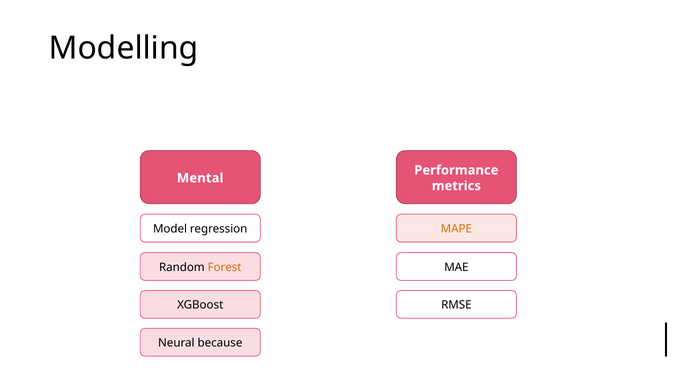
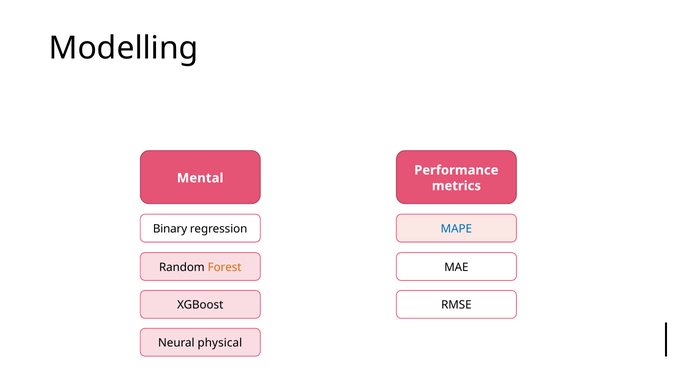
Model: Model -> Binary
MAPE colour: orange -> blue
because: because -> physical
